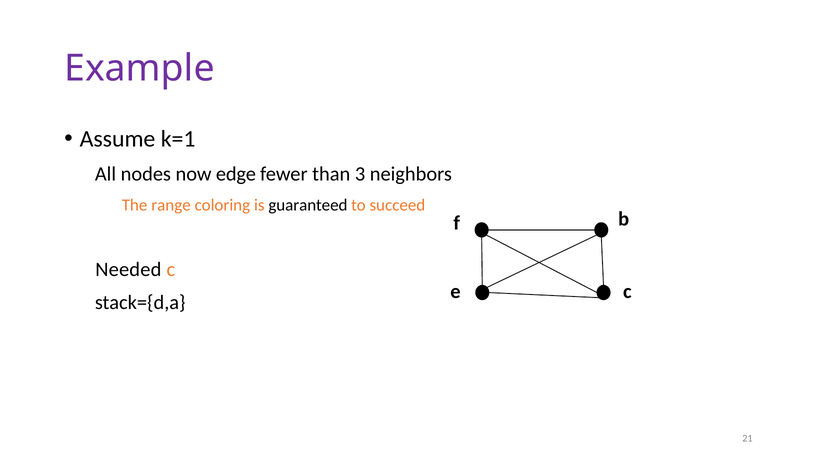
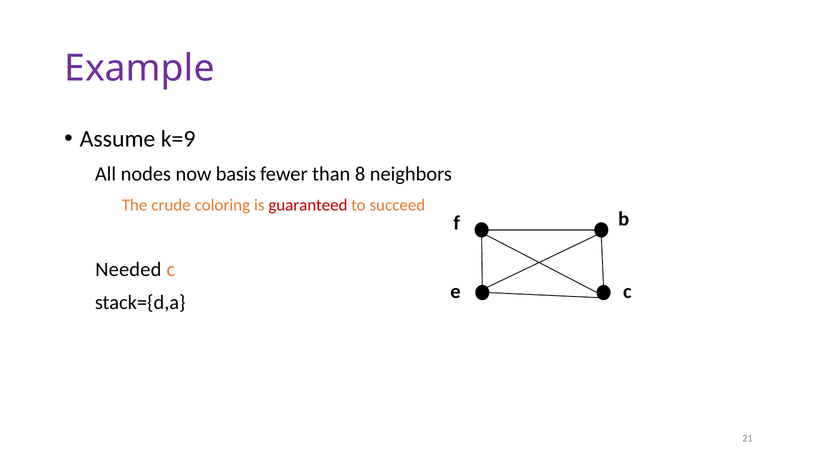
k=1: k=1 -> k=9
edge: edge -> basis
3: 3 -> 8
range: range -> crude
guaranteed colour: black -> red
